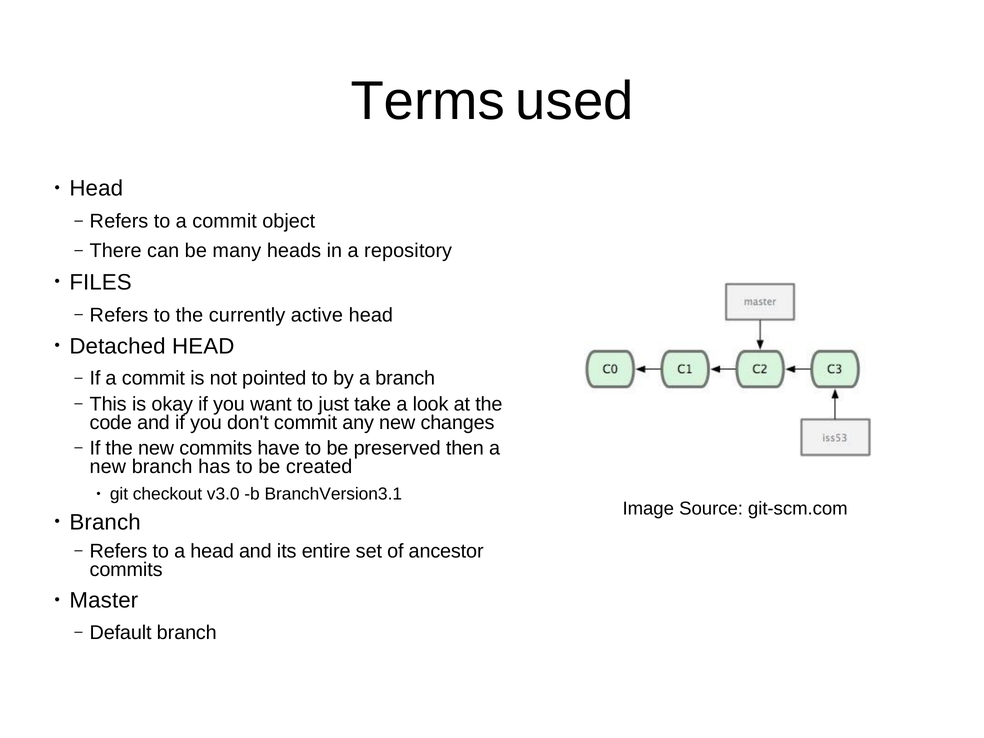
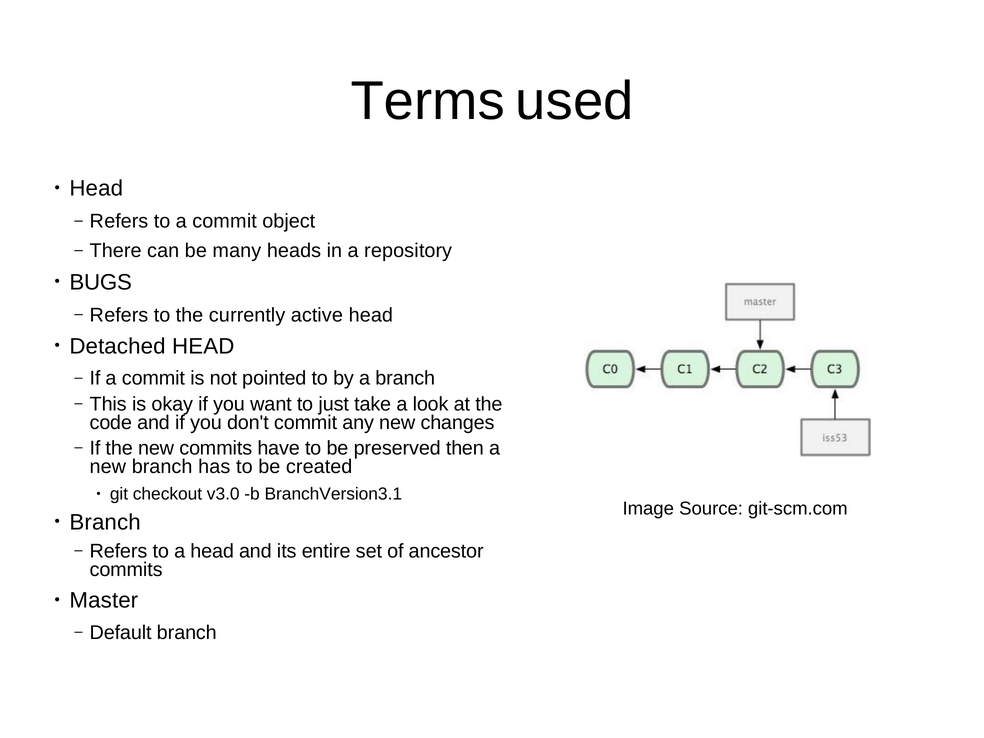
FILES: FILES -> BUGS
